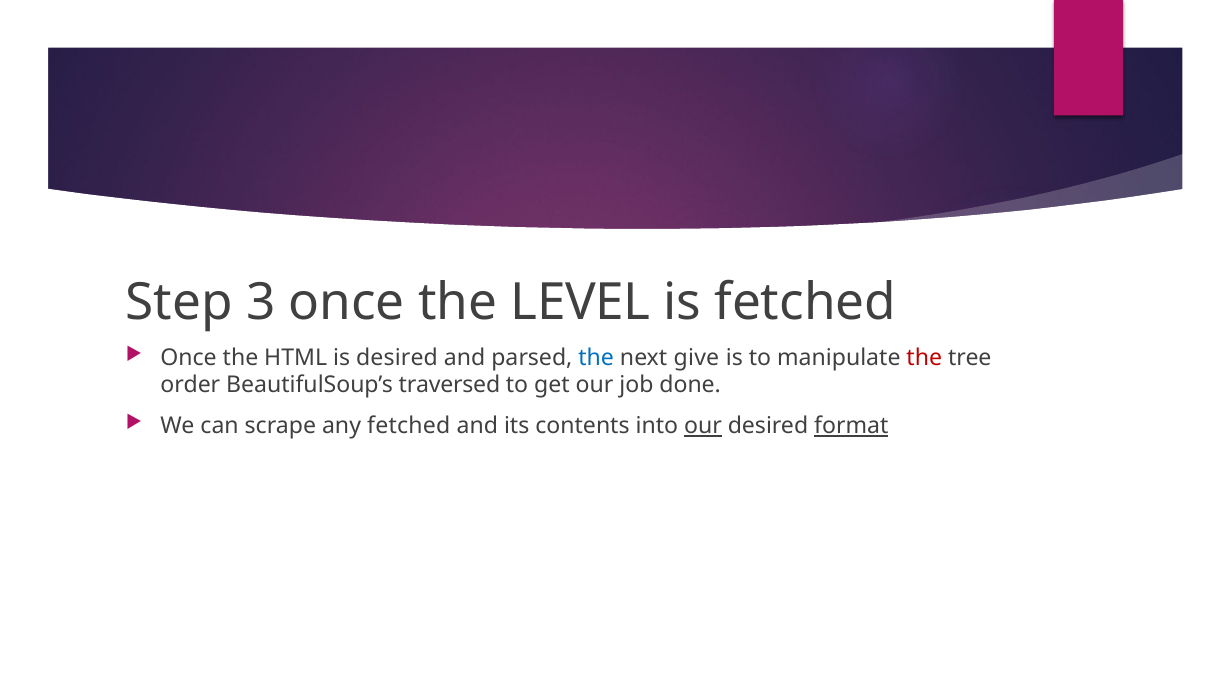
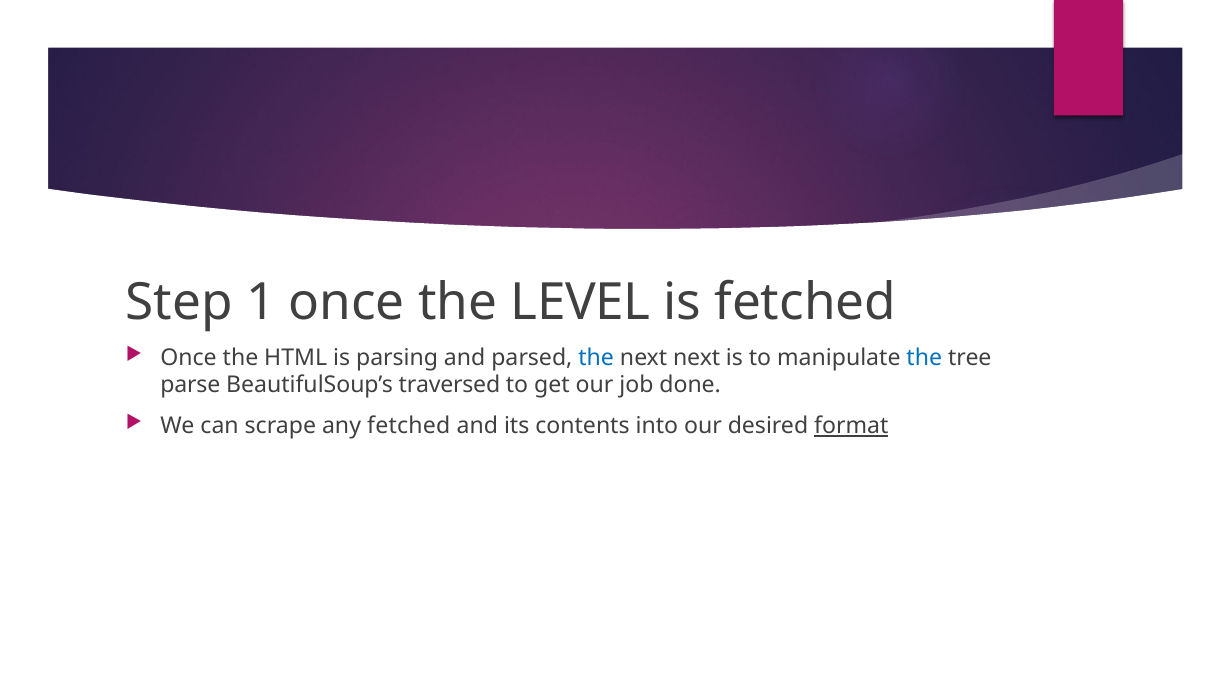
3: 3 -> 1
is desired: desired -> parsing
next give: give -> next
the at (924, 357) colour: red -> blue
order: order -> parse
our at (703, 426) underline: present -> none
